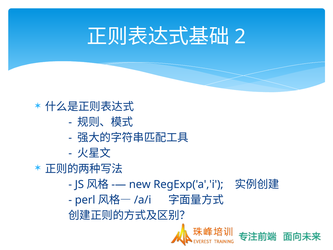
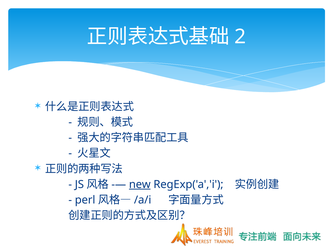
new underline: none -> present
